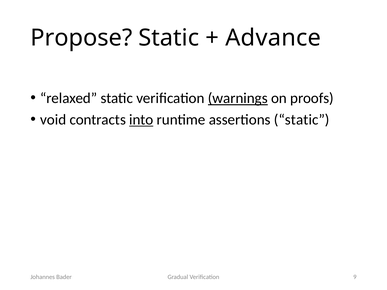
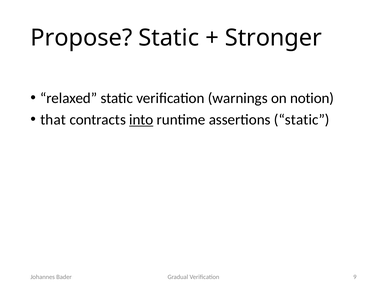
Advance: Advance -> Stronger
warnings underline: present -> none
proofs: proofs -> notion
void: void -> that
